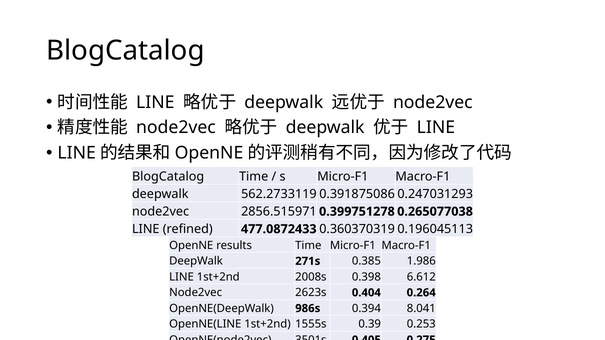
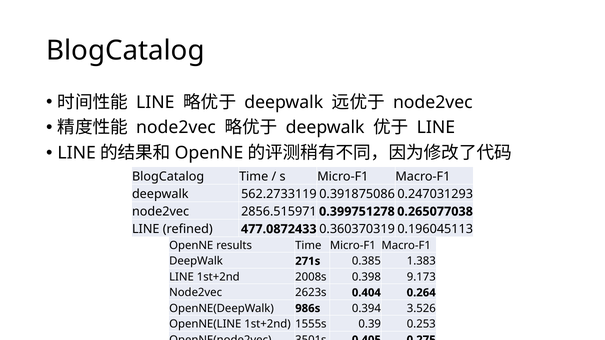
1.986: 1.986 -> 1.383
6.612: 6.612 -> 9.173
8.041: 8.041 -> 3.526
